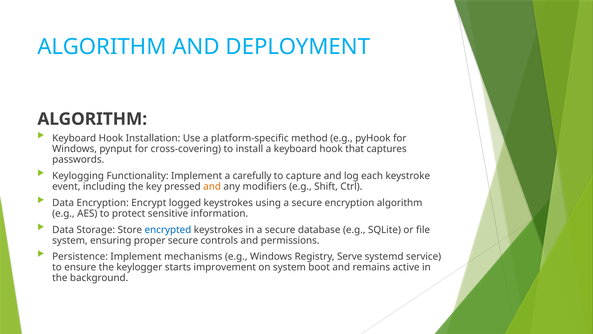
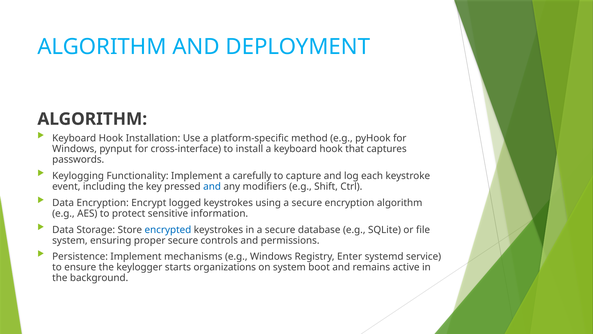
cross-covering: cross-covering -> cross-interface
and at (212, 186) colour: orange -> blue
Serve: Serve -> Enter
improvement: improvement -> organizations
